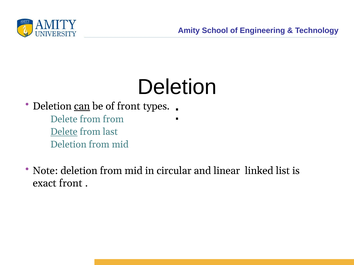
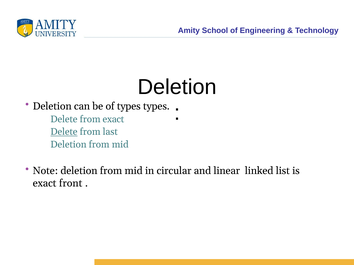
can underline: present -> none
of front: front -> types
from from: from -> exact
